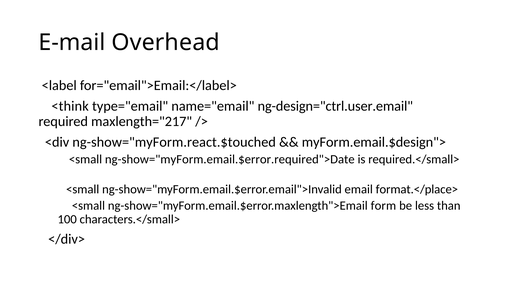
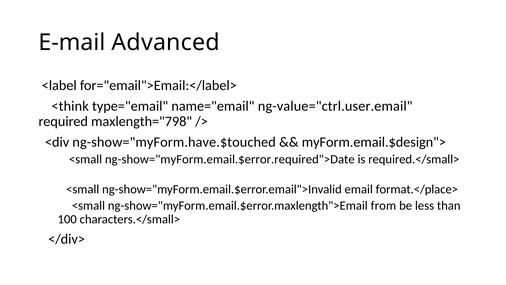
Overhead: Overhead -> Advanced
ng-design="ctrl.user.email: ng-design="ctrl.user.email -> ng-value="ctrl.user.email
maxlength="217: maxlength="217 -> maxlength="798
ng-show="myForm.react.$touched: ng-show="myForm.react.$touched -> ng-show="myForm.have.$touched
form: form -> from
